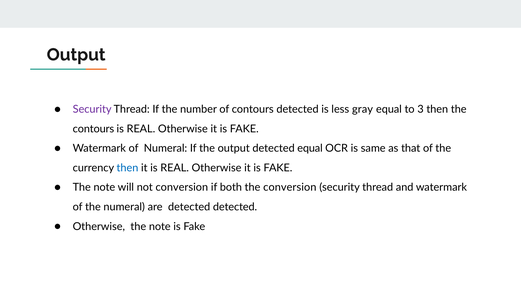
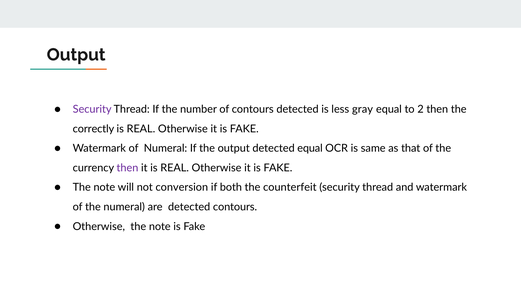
3: 3 -> 2
contours at (93, 129): contours -> correctly
then at (127, 168) colour: blue -> purple
the conversion: conversion -> counterfeit
detected detected: detected -> contours
